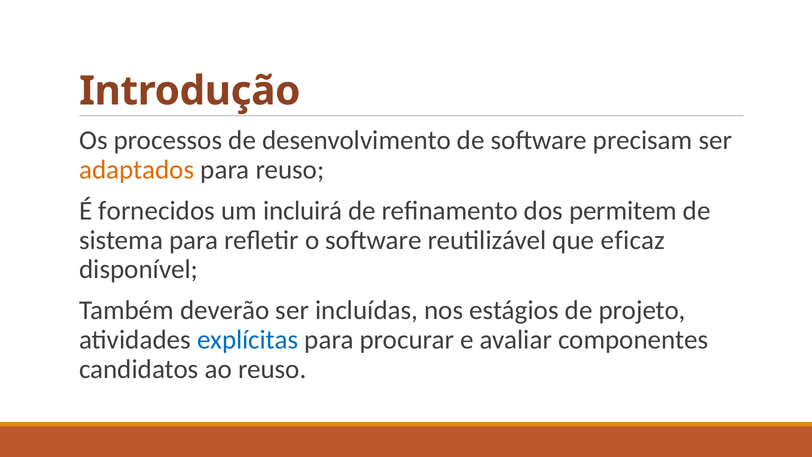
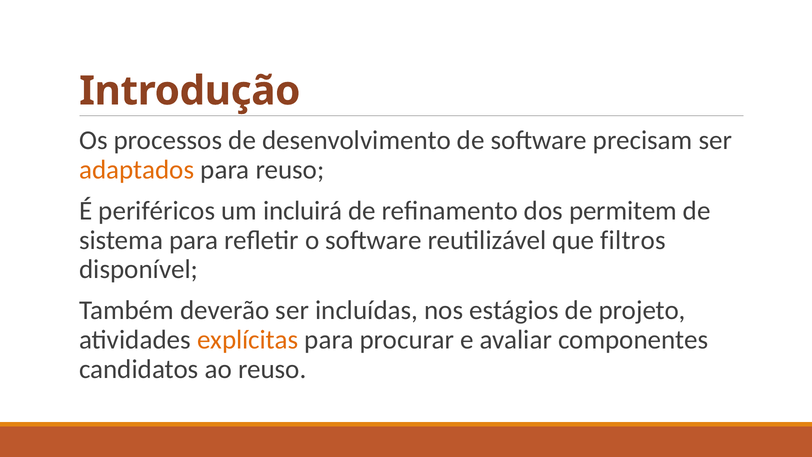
fornecidos: fornecidos -> periféricos
eficaz: eficaz -> filtros
explícitas colour: blue -> orange
